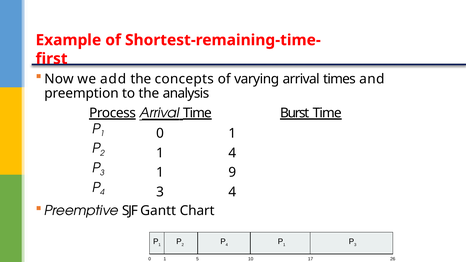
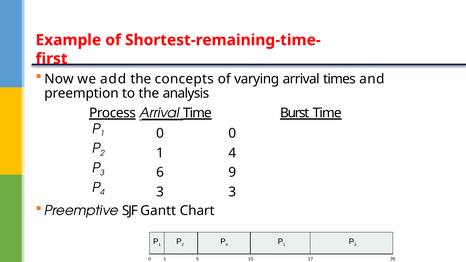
1 0 1: 1 -> 0
3 1: 1 -> 6
3 4: 4 -> 3
